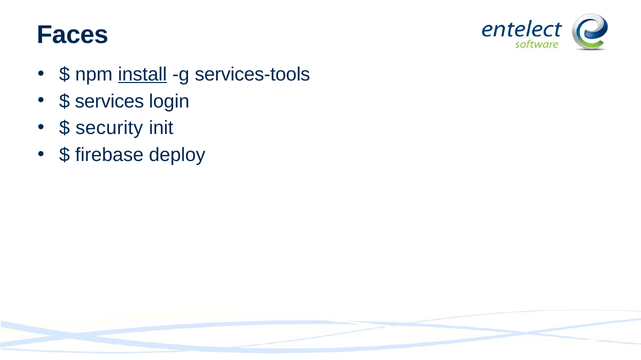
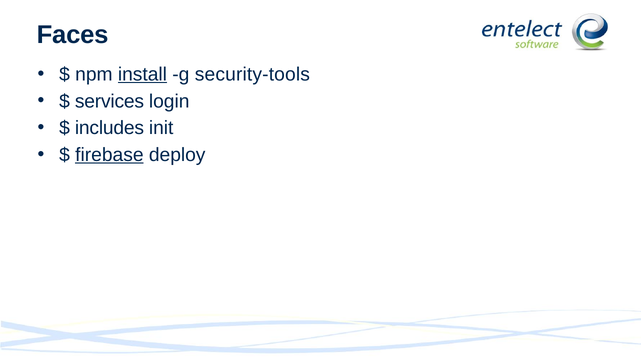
services-tools: services-tools -> security-tools
security: security -> includes
firebase underline: none -> present
